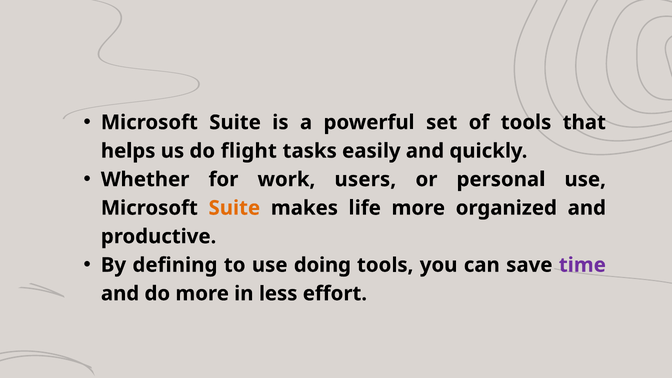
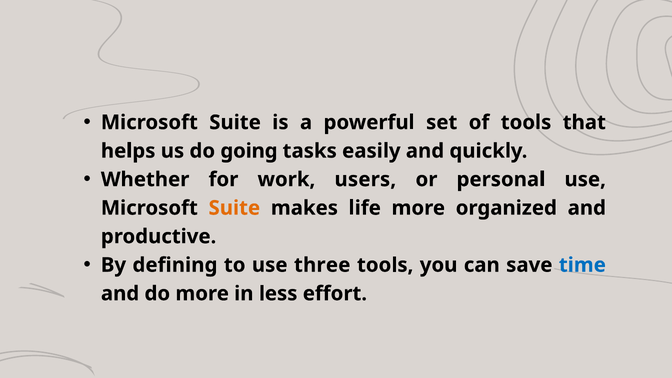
flight: flight -> going
doing: doing -> three
time colour: purple -> blue
